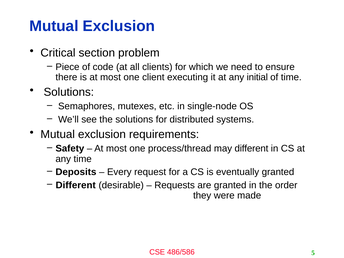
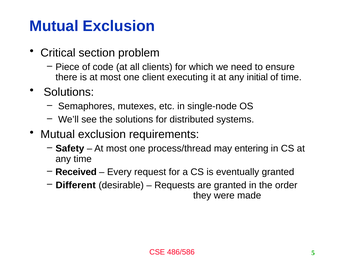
may different: different -> entering
Deposits: Deposits -> Received
